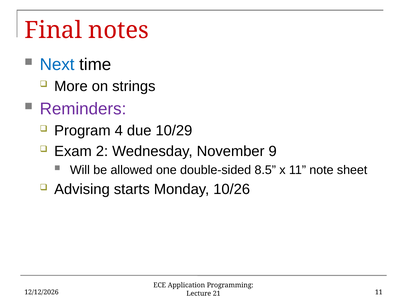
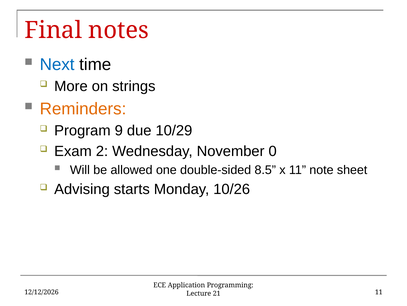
Reminders colour: purple -> orange
4: 4 -> 9
9: 9 -> 0
